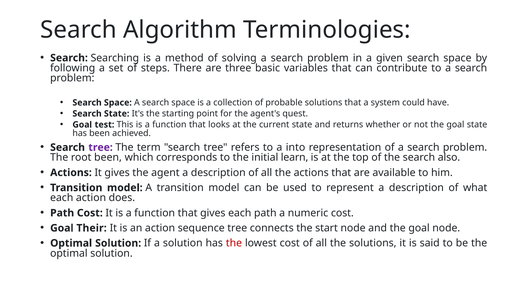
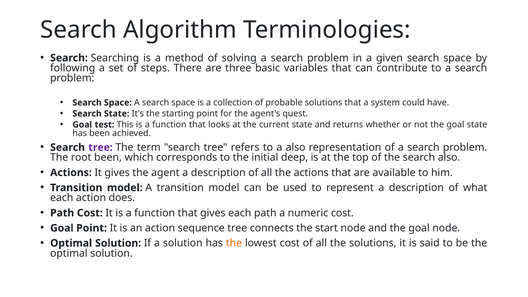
a into: into -> also
learn: learn -> deep
Goal Their: Their -> Point
the at (234, 243) colour: red -> orange
